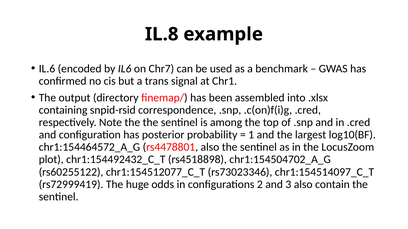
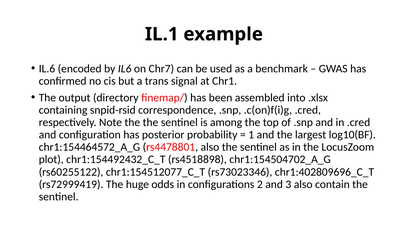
IL.8: IL.8 -> IL.1
chr1:154514097_C_T: chr1:154514097_C_T -> chr1:402809696_C_T
